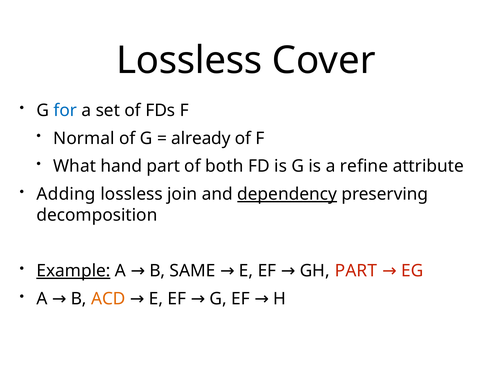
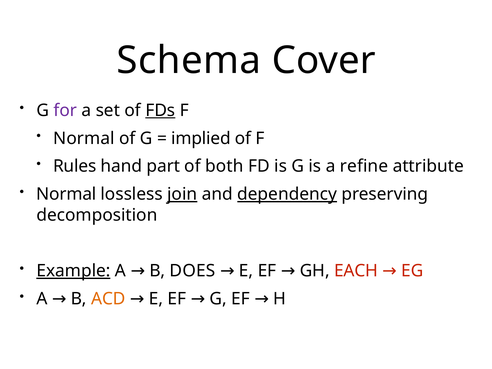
Lossless at (189, 60): Lossless -> Schema
for colour: blue -> purple
FDs underline: none -> present
already: already -> implied
What: What -> Rules
Adding at (66, 194): Adding -> Normal
join underline: none -> present
PART at (356, 271): PART -> EACH
SAME: SAME -> DOES
